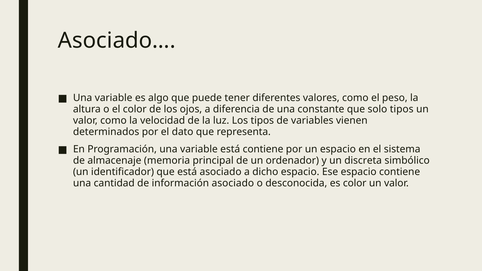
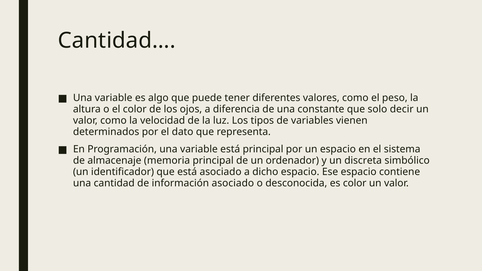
Asociado…: Asociado… -> Cantidad…
solo tipos: tipos -> decir
está contiene: contiene -> principal
